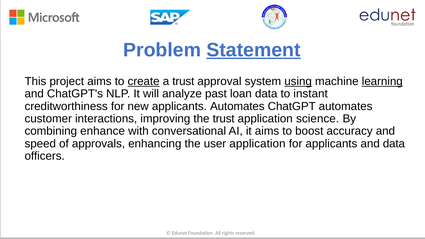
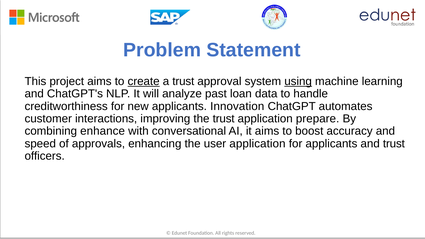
Statement underline: present -> none
learning underline: present -> none
instant: instant -> handle
applicants Automates: Automates -> Innovation
science: science -> prepare
and data: data -> trust
